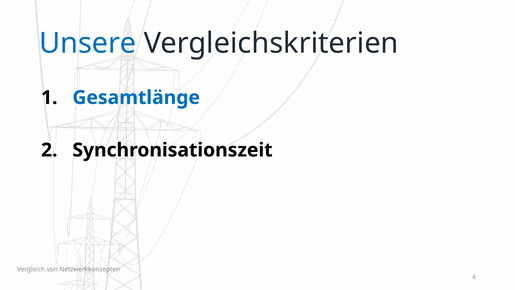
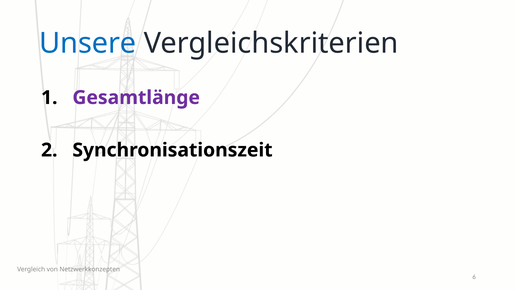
Gesamtlänge colour: blue -> purple
